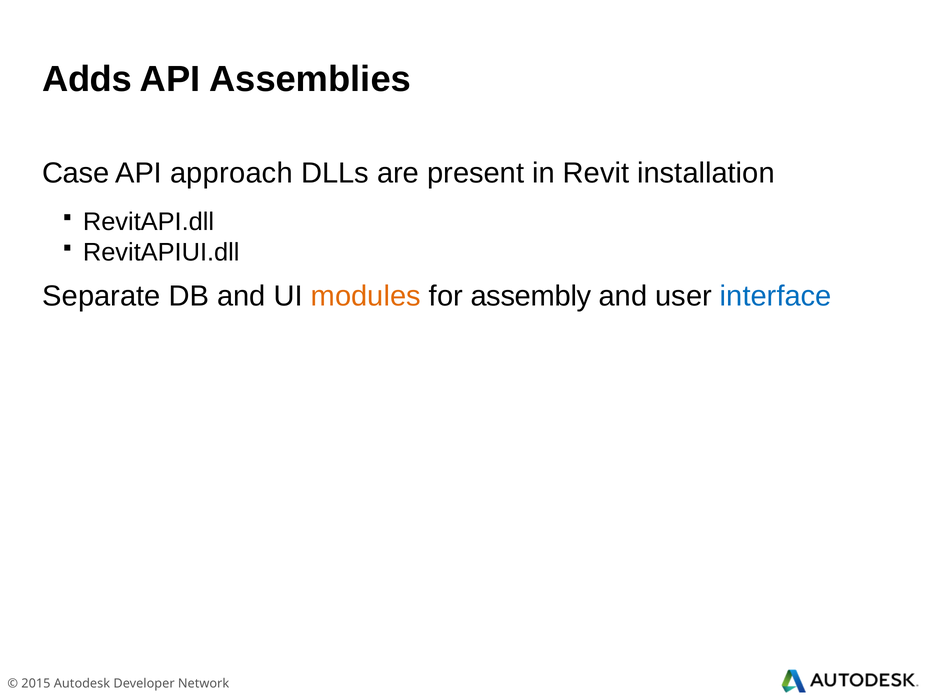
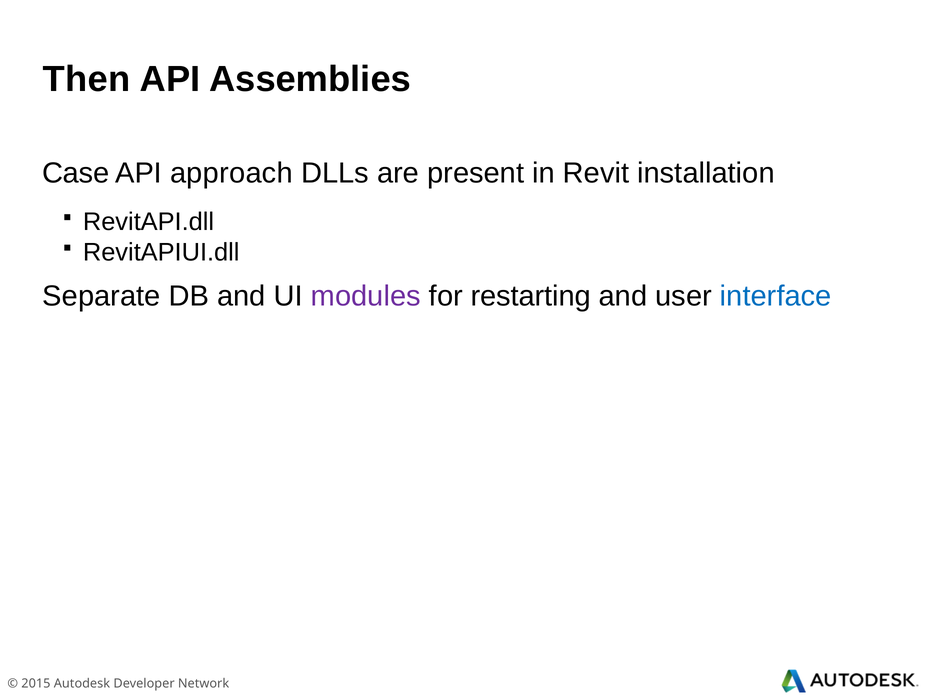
Adds: Adds -> Then
modules colour: orange -> purple
assembly: assembly -> restarting
